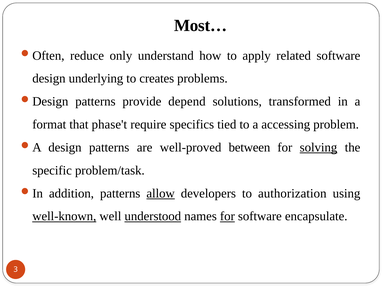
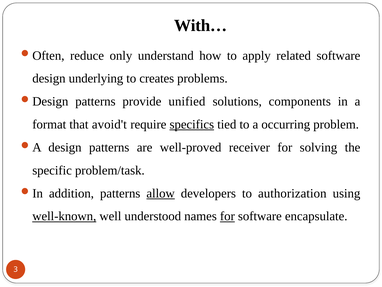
Most…: Most… -> With…
depend: depend -> unified
transformed: transformed -> components
phase't: phase't -> avoid't
specifics underline: none -> present
accessing: accessing -> occurring
between: between -> receiver
solving underline: present -> none
understood underline: present -> none
